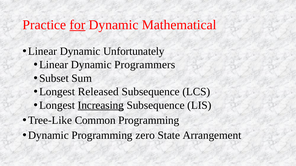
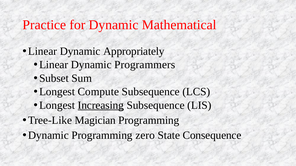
for underline: present -> none
Unfortunately: Unfortunately -> Appropriately
Released: Released -> Compute
Common: Common -> Magician
Arrangement: Arrangement -> Consequence
